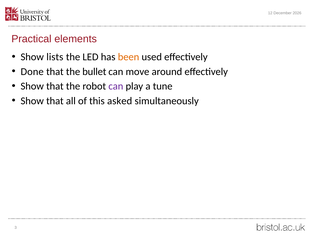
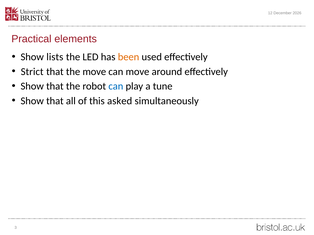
Done: Done -> Strict
the bullet: bullet -> move
can at (116, 86) colour: purple -> blue
